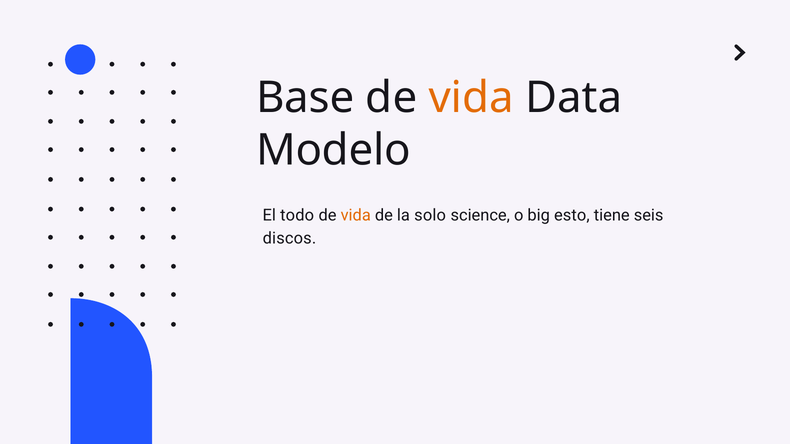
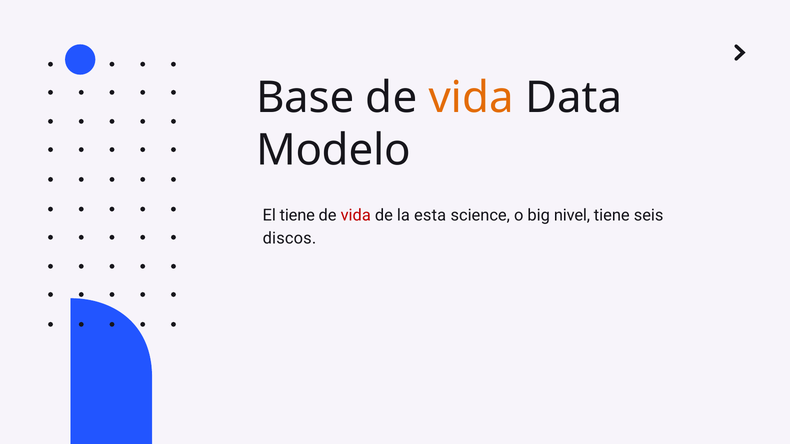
El todo: todo -> tiene
vida at (356, 216) colour: orange -> red
solo: solo -> esta
esto: esto -> nivel
